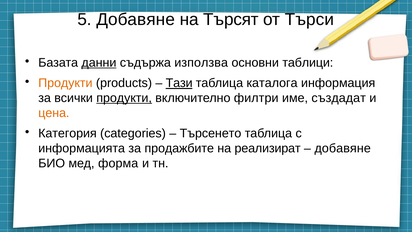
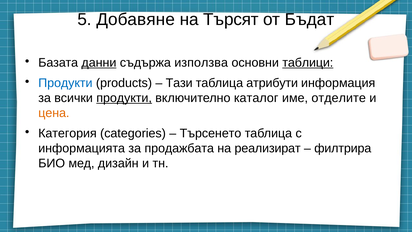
Търси: Търси -> Бъдат
таблици underline: none -> present
Продукти at (65, 83) colour: orange -> blue
Тази underline: present -> none
каталога: каталога -> атрибути
филтри: филтри -> каталог
създадат: създадат -> отделите
продажбите: продажбите -> продажбата
добавяне at (343, 148): добавяне -> филтрира
форма: форма -> дизайн
